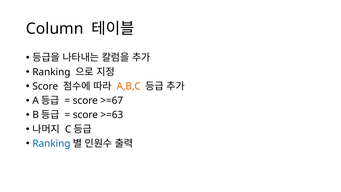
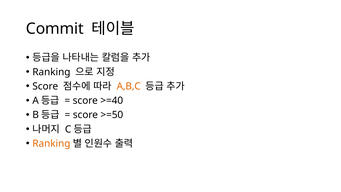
Column: Column -> Commit
>=67: >=67 -> >=40
>=63: >=63 -> >=50
Ranking at (51, 143) colour: blue -> orange
